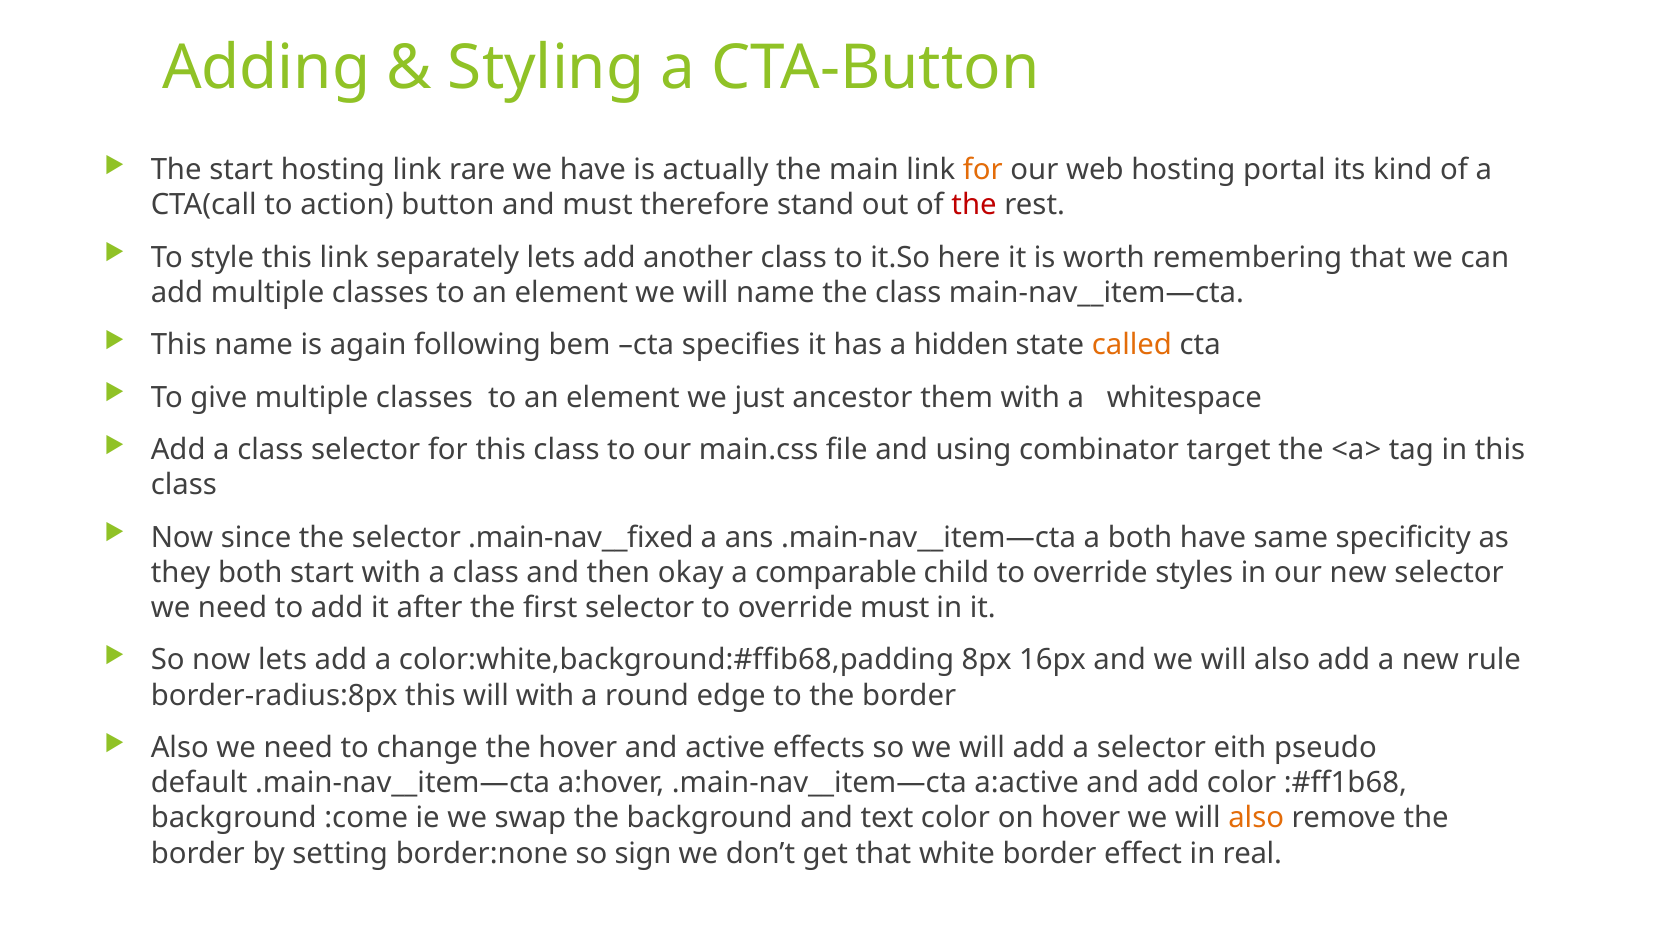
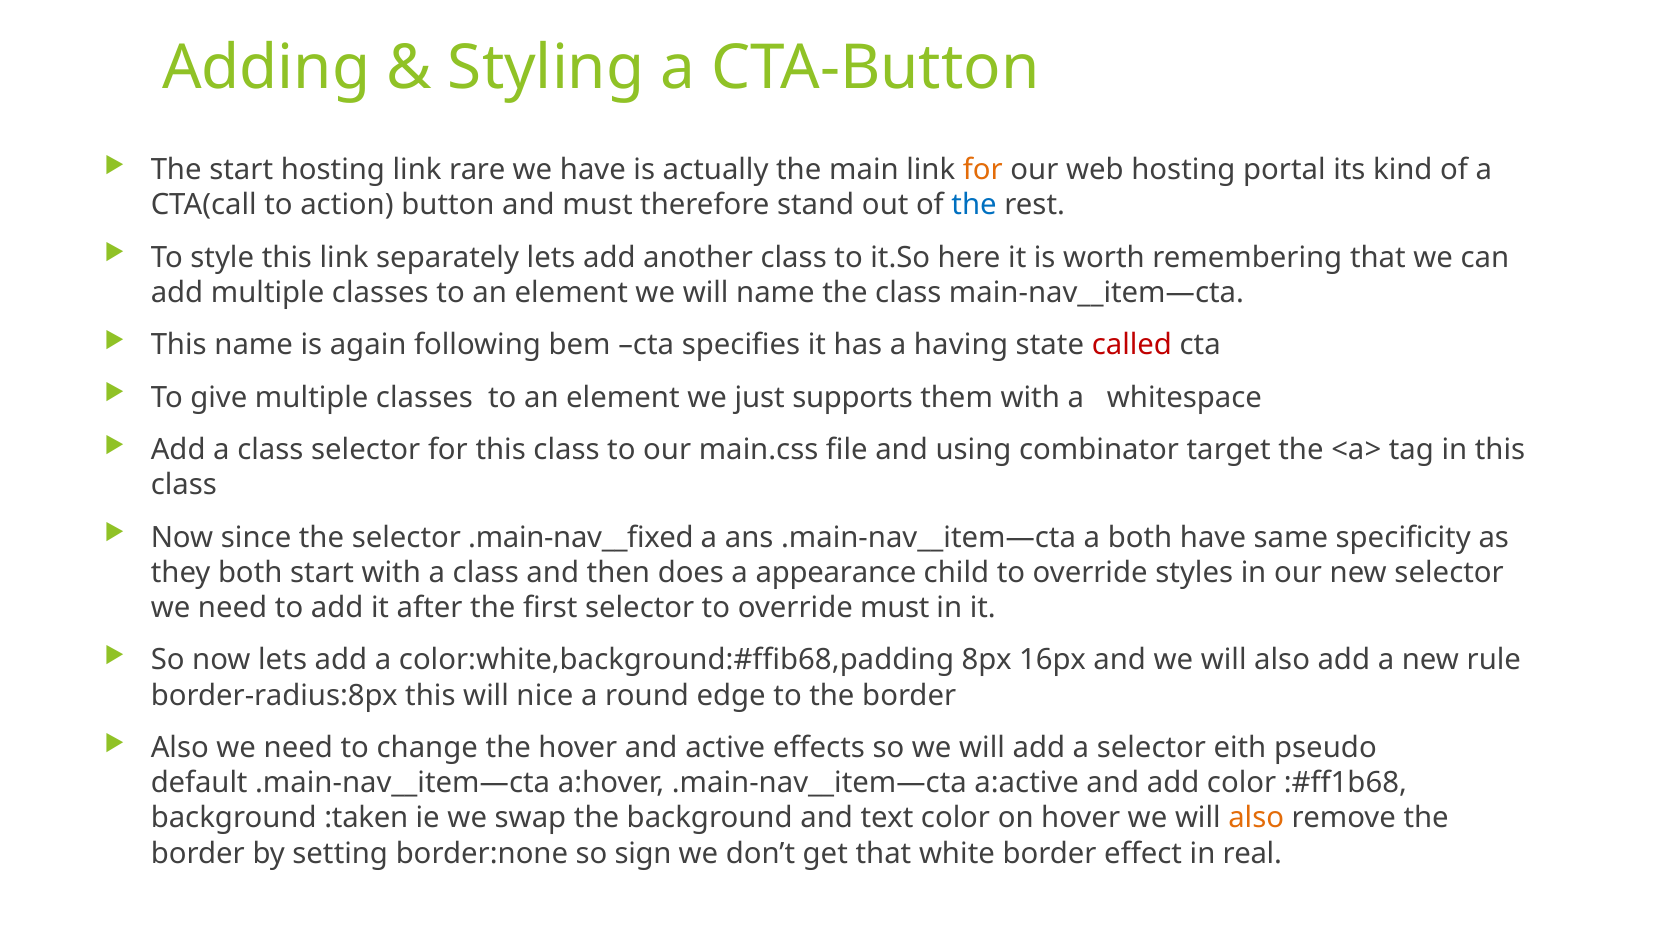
the at (974, 205) colour: red -> blue
hidden: hidden -> having
called colour: orange -> red
ancestor: ancestor -> supports
okay: okay -> does
comparable: comparable -> appearance
will with: with -> nice
:come: :come -> :taken
